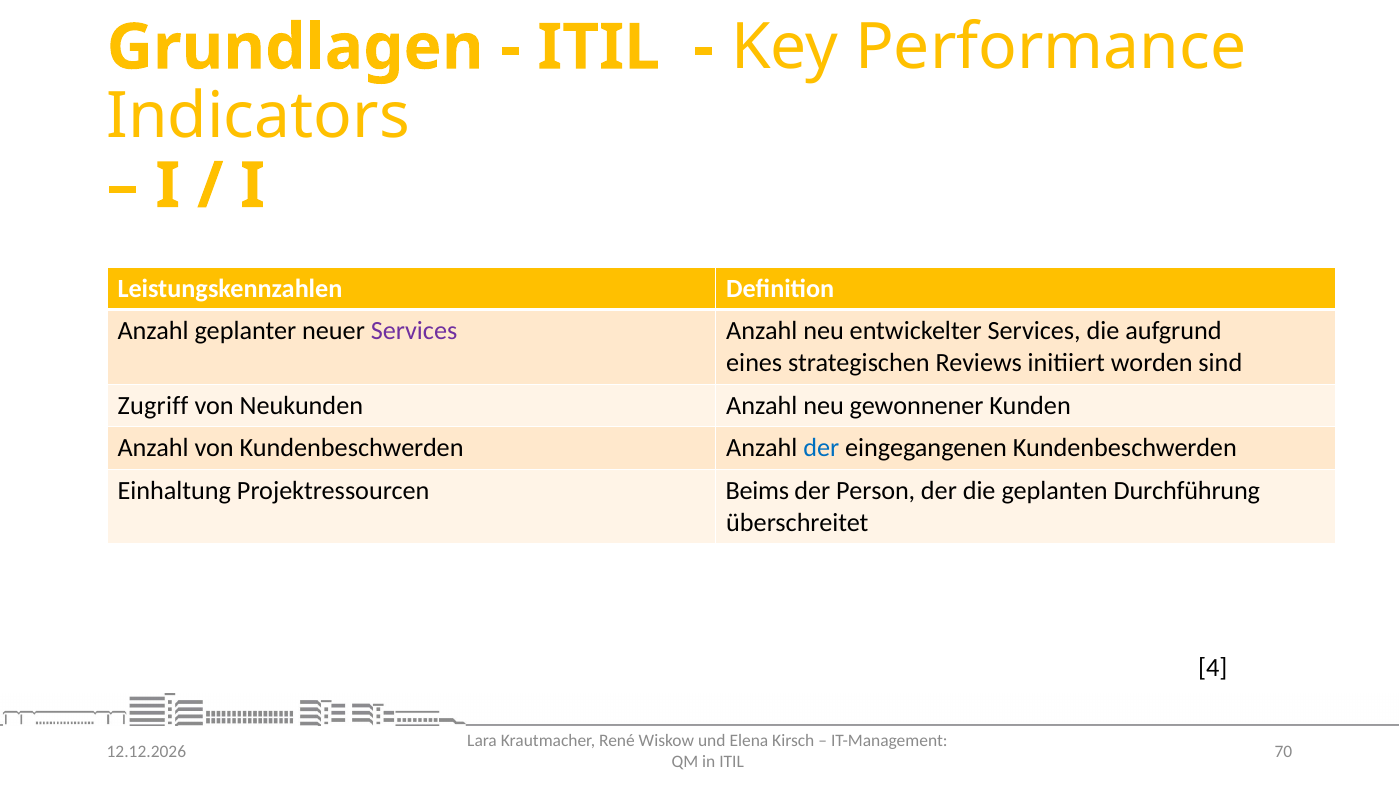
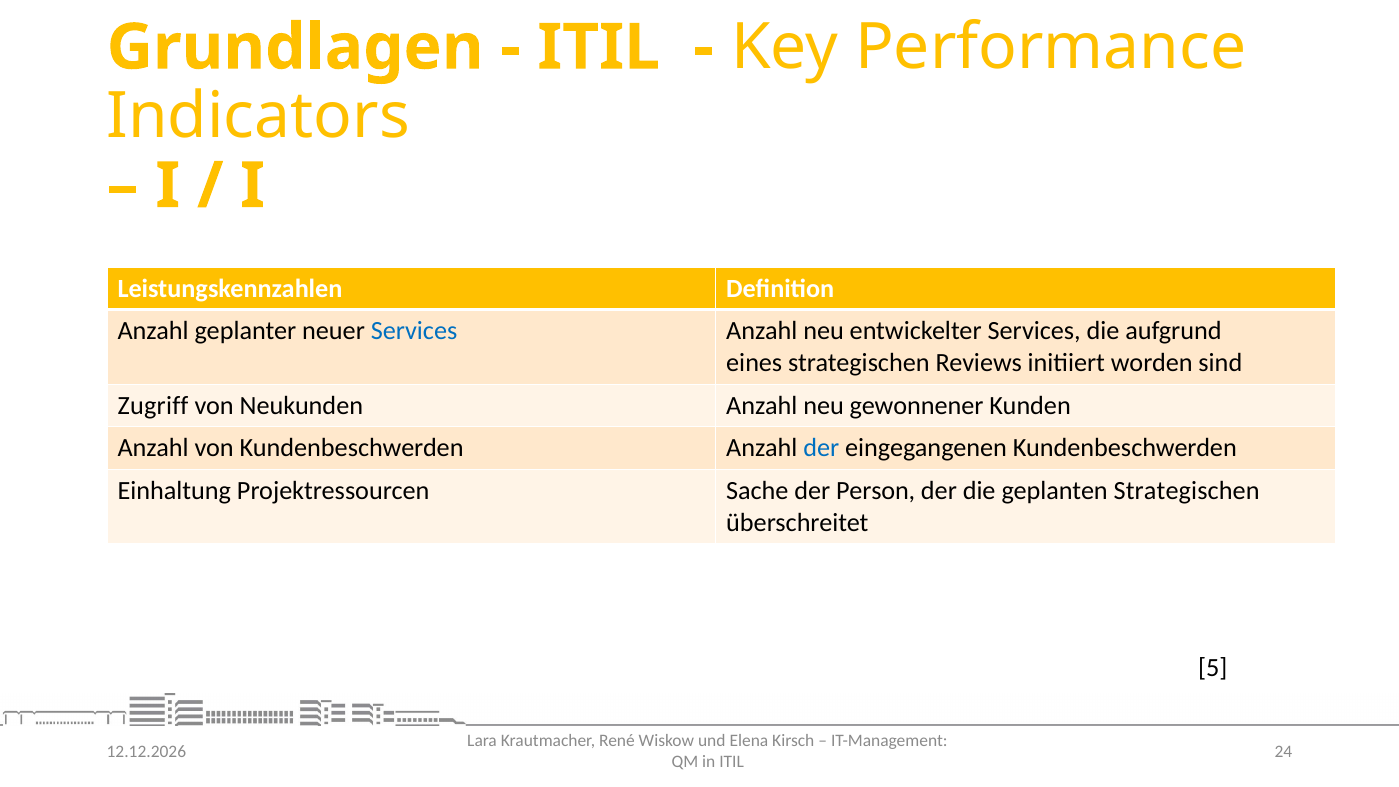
Services at (414, 331) colour: purple -> blue
Beims: Beims -> Sache
geplanten Durchführung: Durchführung -> Strategischen
4: 4 -> 5
70: 70 -> 24
